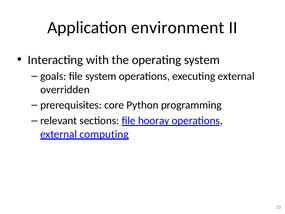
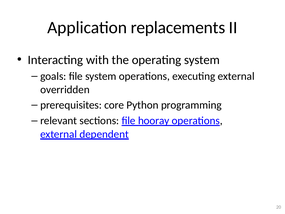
environment: environment -> replacements
computing: computing -> dependent
